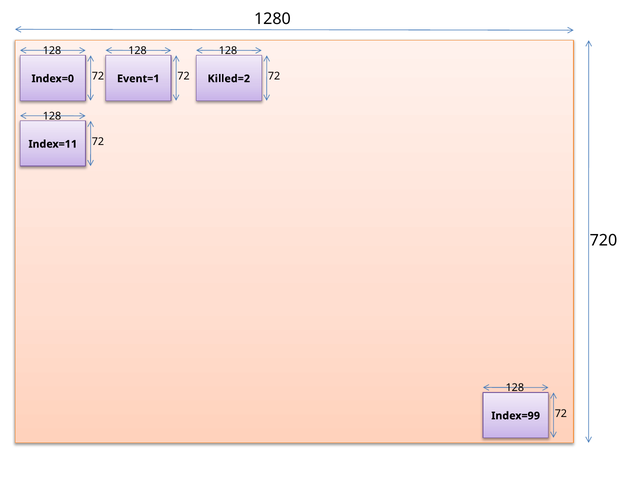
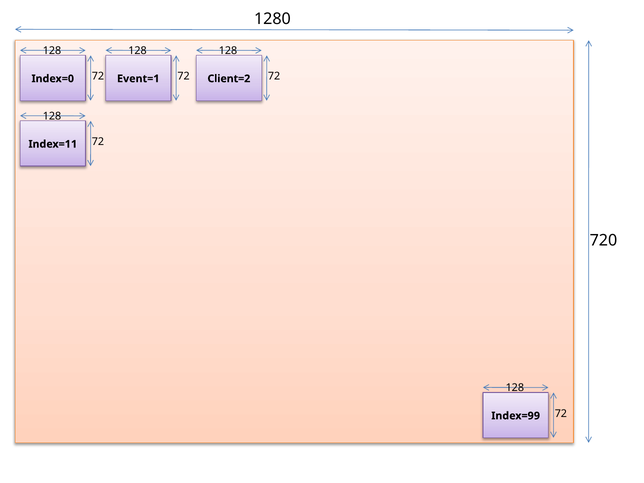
Killed=2: Killed=2 -> Client=2
